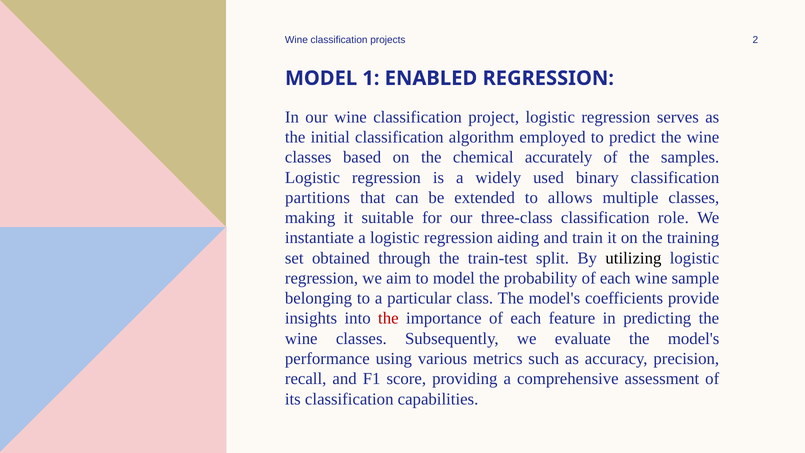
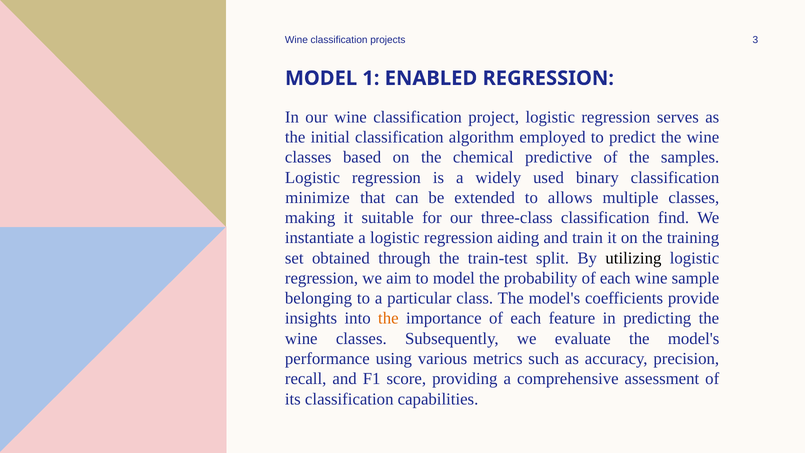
2: 2 -> 3
accurately: accurately -> predictive
partitions: partitions -> minimize
role: role -> find
the at (388, 318) colour: red -> orange
